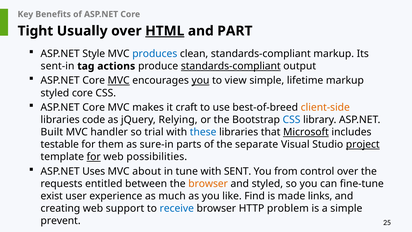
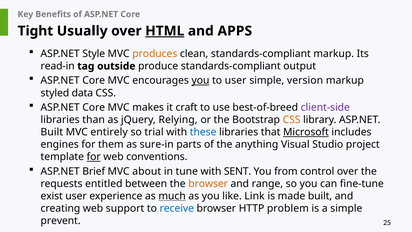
PART: PART -> APPS
produces colour: blue -> orange
sent-in: sent-in -> read-in
actions: actions -> outside
standards-compliant at (231, 66) underline: present -> none
MVC at (119, 81) underline: present -> none
to view: view -> user
lifetime: lifetime -> version
styled core: core -> data
client-side colour: orange -> purple
code: code -> than
CSS at (292, 120) colour: blue -> orange
handler: handler -> entirely
testable: testable -> engines
separate: separate -> anything
project underline: present -> none
possibilities: possibilities -> conventions
Uses: Uses -> Brief
and styled: styled -> range
much underline: none -> present
Find: Find -> Link
made links: links -> built
